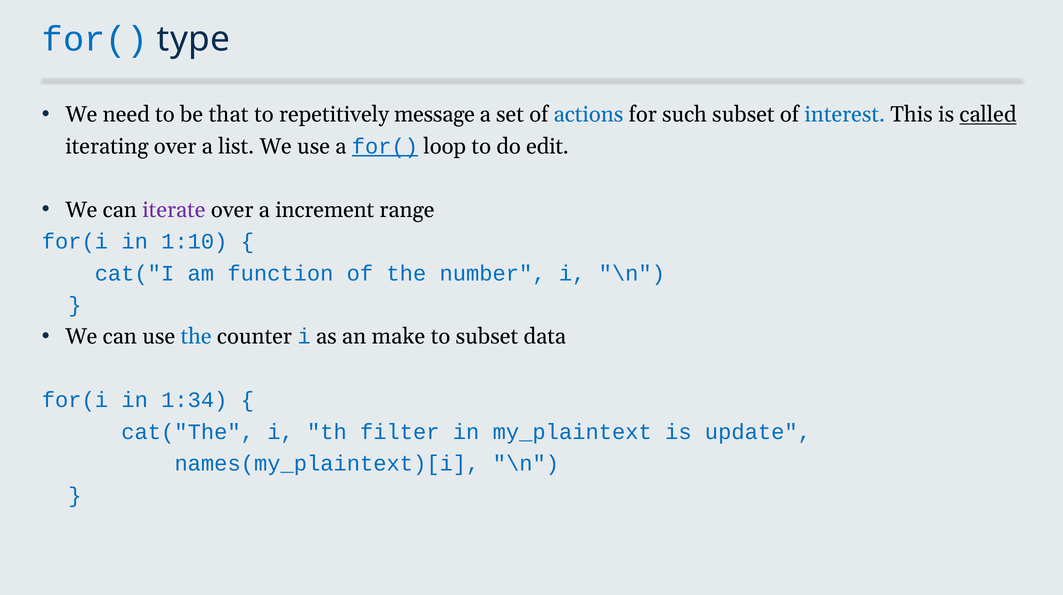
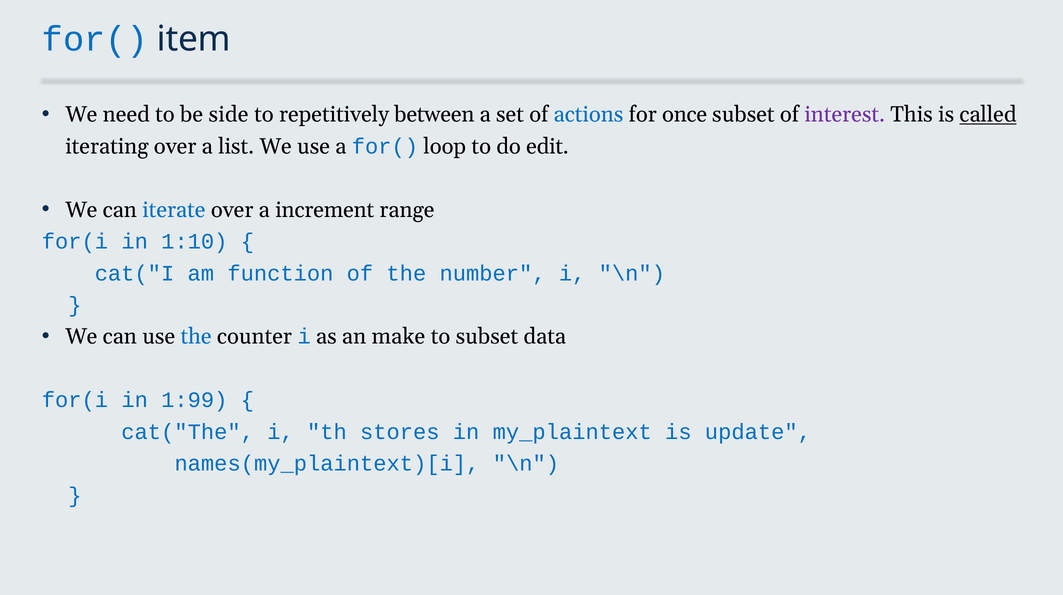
type: type -> item
that: that -> side
message: message -> between
such: such -> once
interest colour: blue -> purple
for( at (385, 146) underline: present -> none
iterate colour: purple -> blue
1:34: 1:34 -> 1:99
filter: filter -> stores
